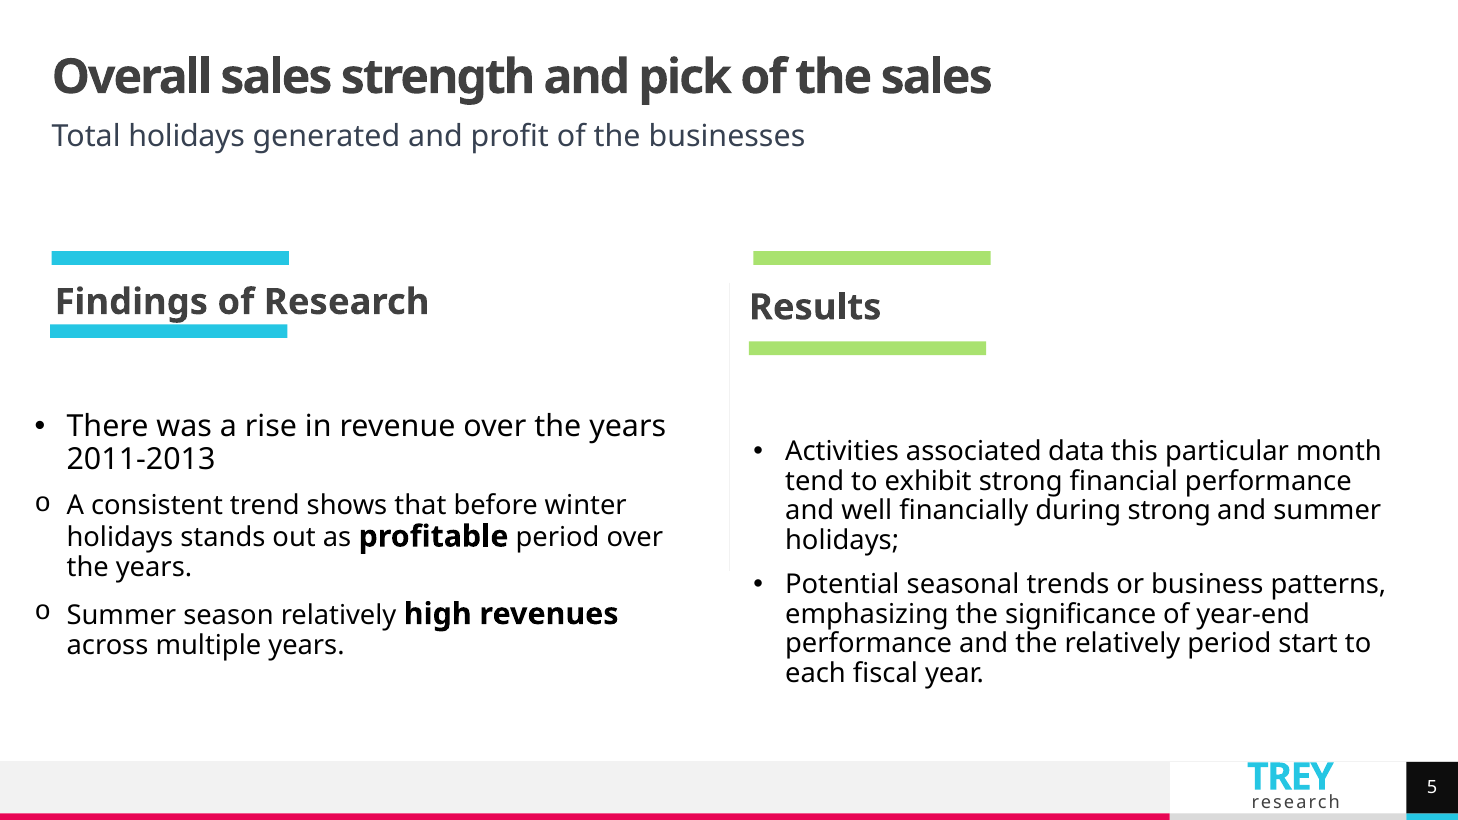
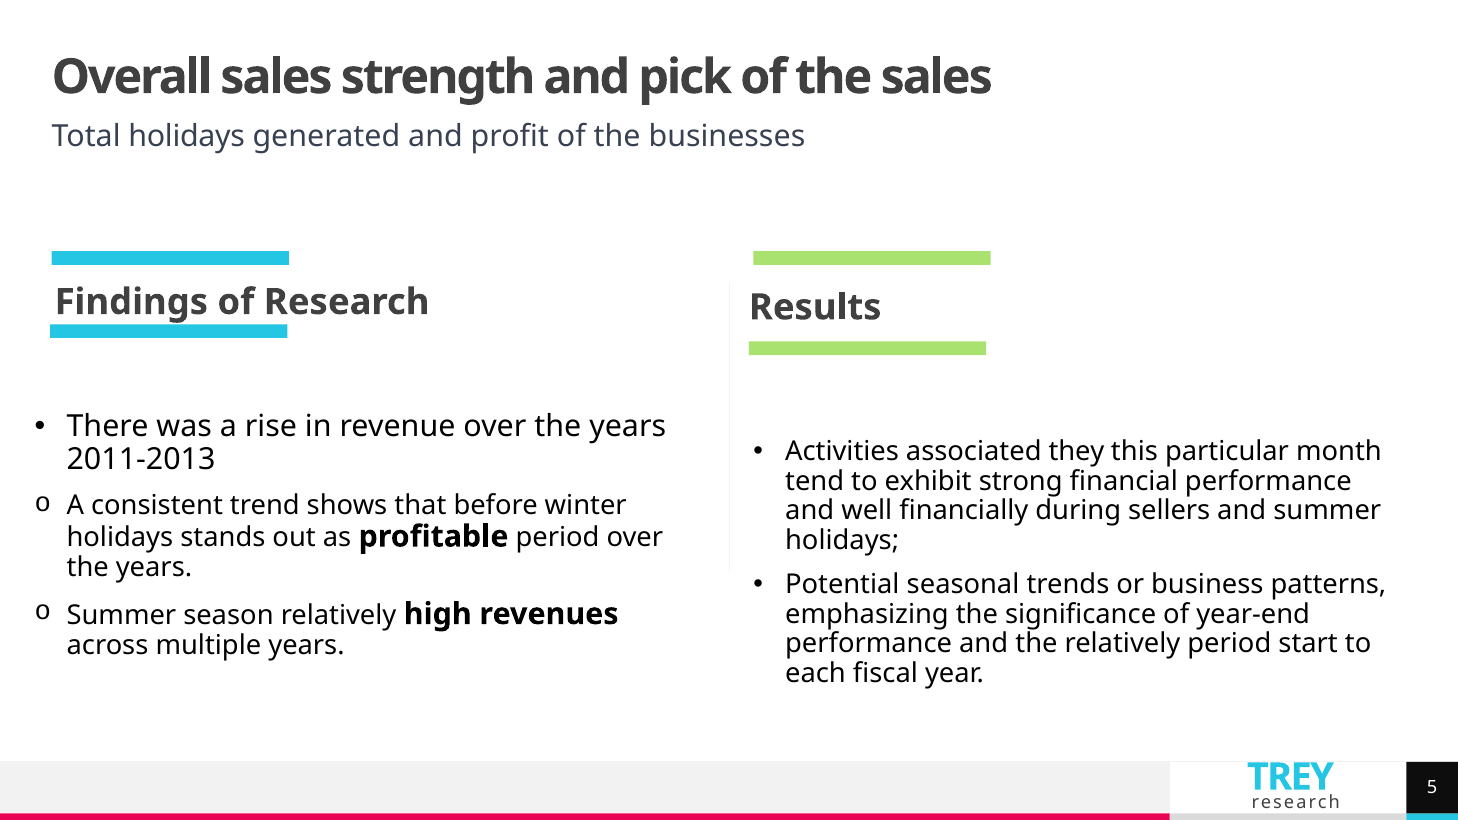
data: data -> they
during strong: strong -> sellers
